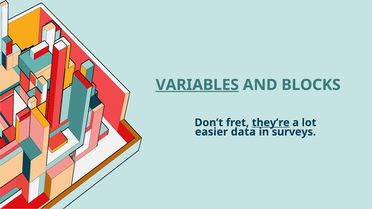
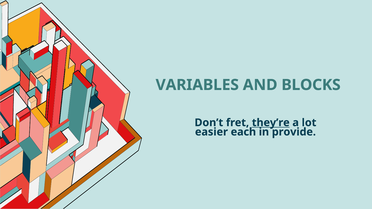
VARIABLES underline: present -> none
data: data -> each
surveys: surveys -> provide
